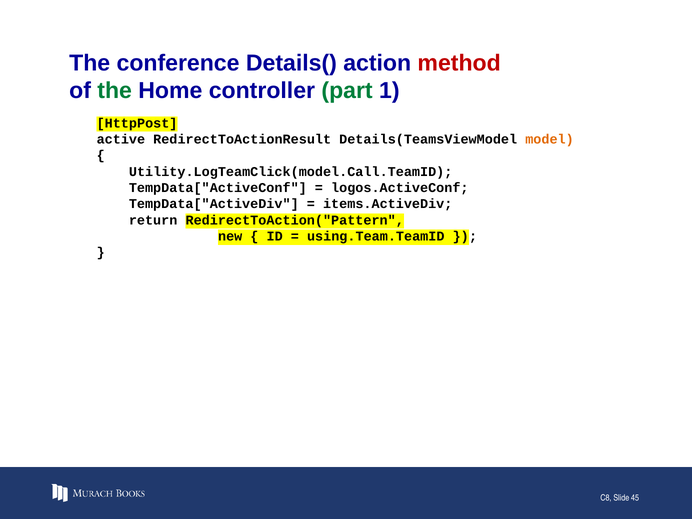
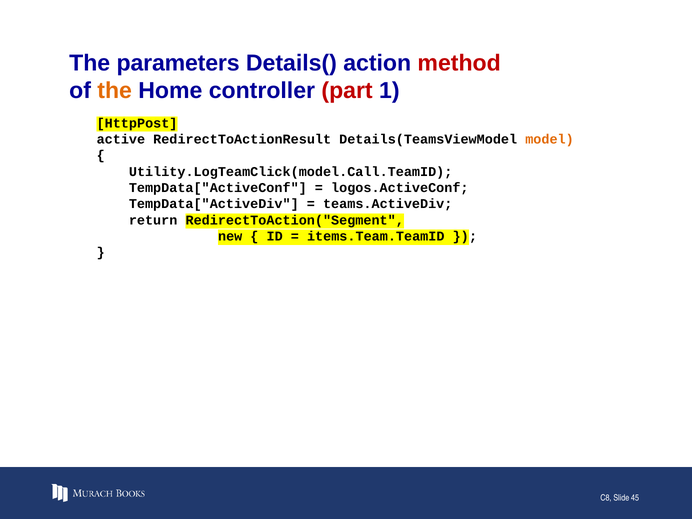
conference: conference -> parameters
the at (115, 91) colour: green -> orange
part colour: green -> red
items.ActiveDiv: items.ActiveDiv -> teams.ActiveDiv
RedirectToAction("Pattern: RedirectToAction("Pattern -> RedirectToAction("Segment
using.Team.TeamID: using.Team.TeamID -> items.Team.TeamID
